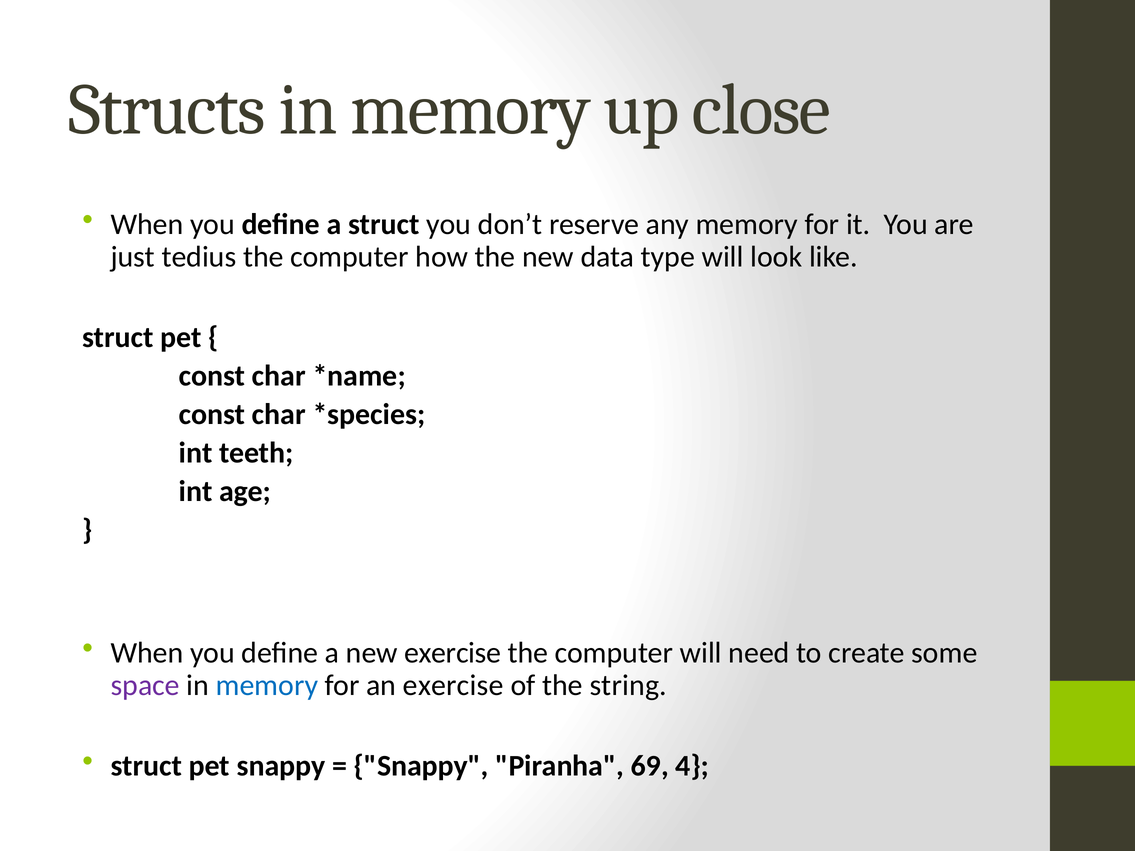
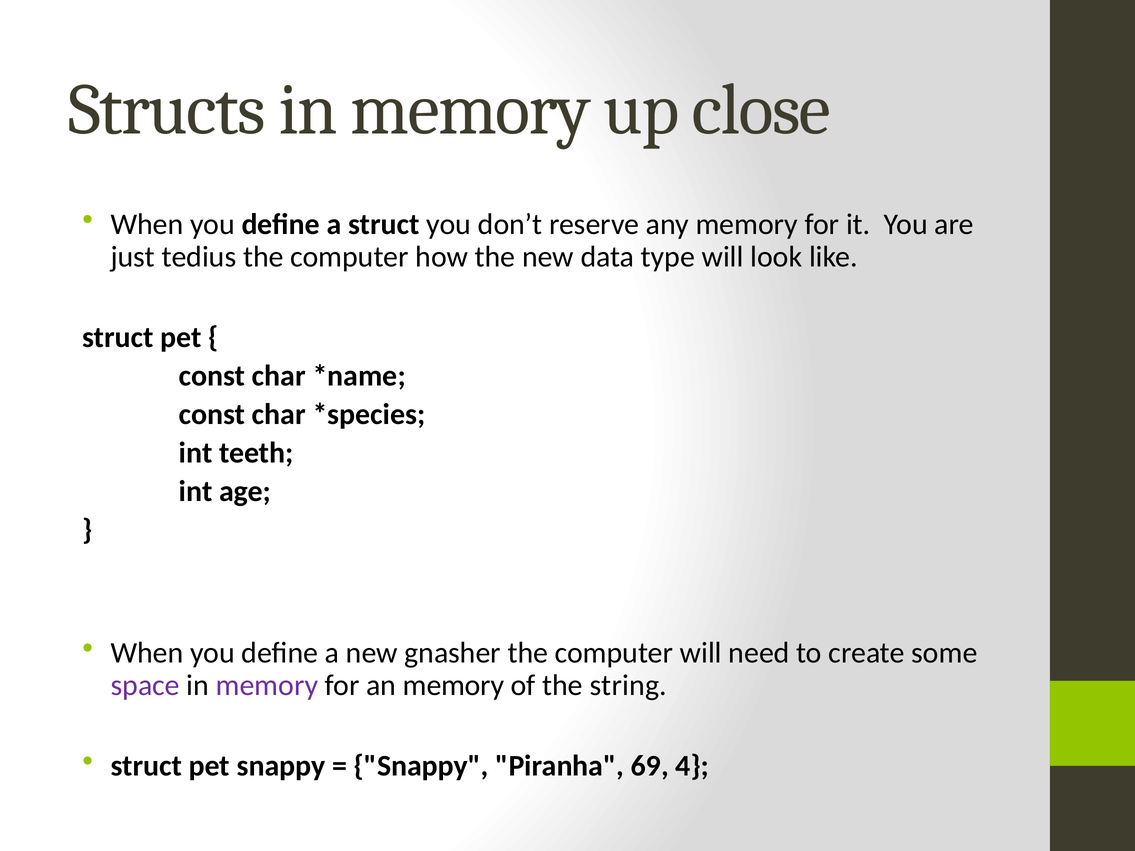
new exercise: exercise -> gnasher
memory at (267, 685) colour: blue -> purple
an exercise: exercise -> memory
